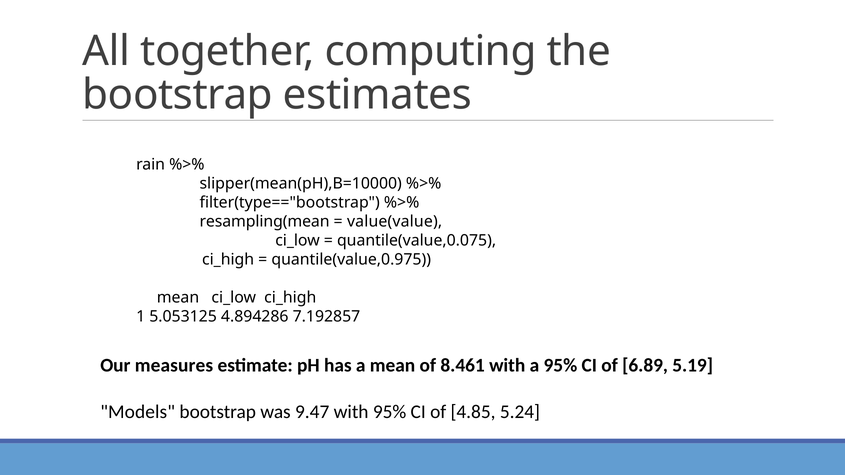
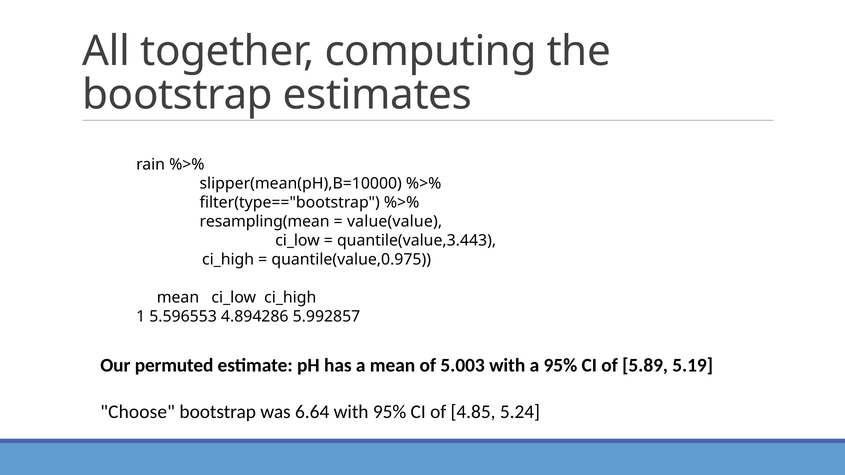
quantile(value,0.075: quantile(value,0.075 -> quantile(value,3.443
5.053125: 5.053125 -> 5.596553
7.192857: 7.192857 -> 5.992857
measures: measures -> permuted
8.461: 8.461 -> 5.003
6.89: 6.89 -> 5.89
Models: Models -> Choose
9.47: 9.47 -> 6.64
